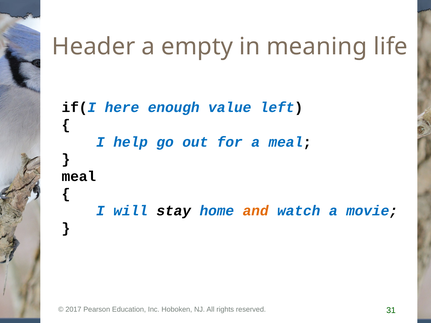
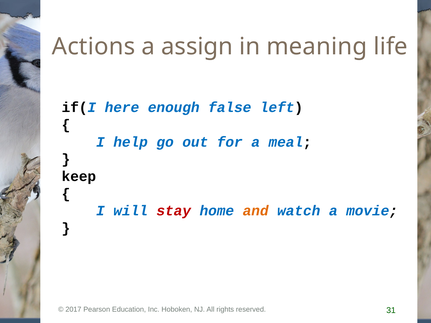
Header: Header -> Actions
empty: empty -> assign
value: value -> false
meal at (79, 177): meal -> keep
stay colour: black -> red
